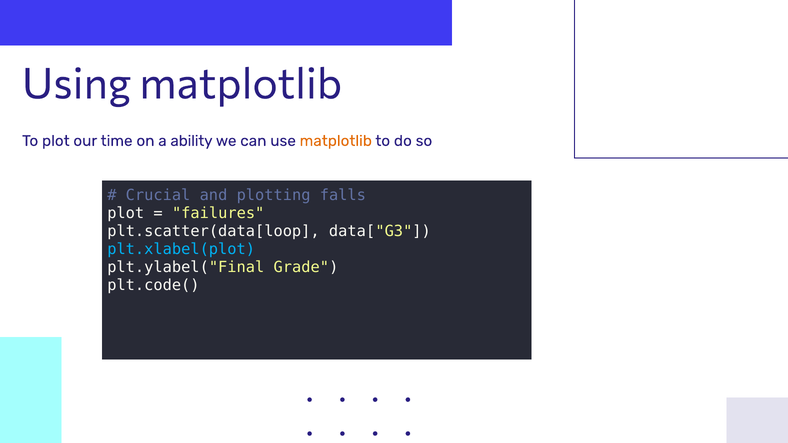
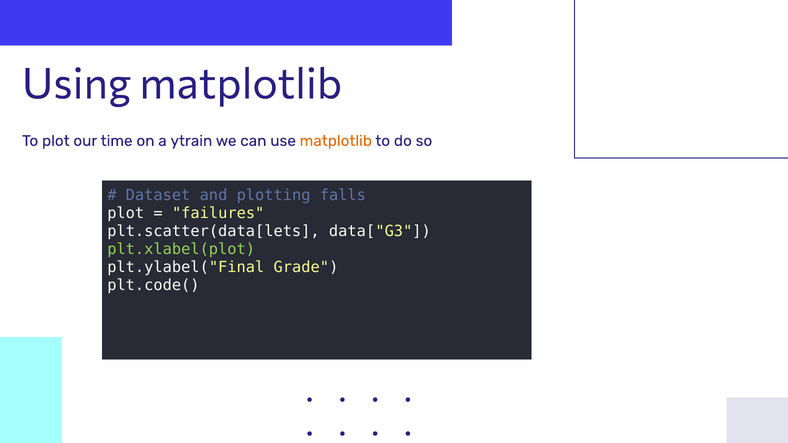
ability: ability -> ytrain
Crucial: Crucial -> Dataset
plt.scatter(data[loop: plt.scatter(data[loop -> plt.scatter(data[lets
plt.xlabel(plot colour: light blue -> light green
